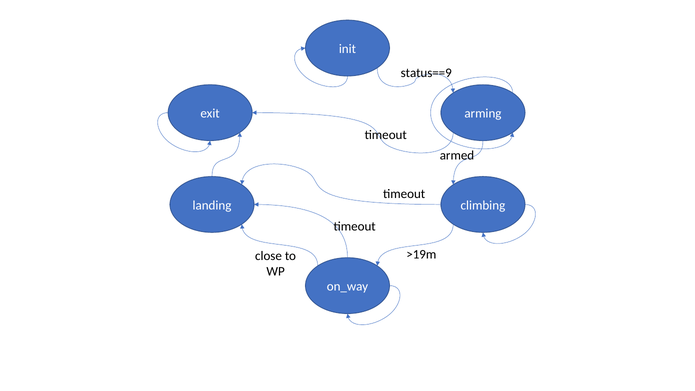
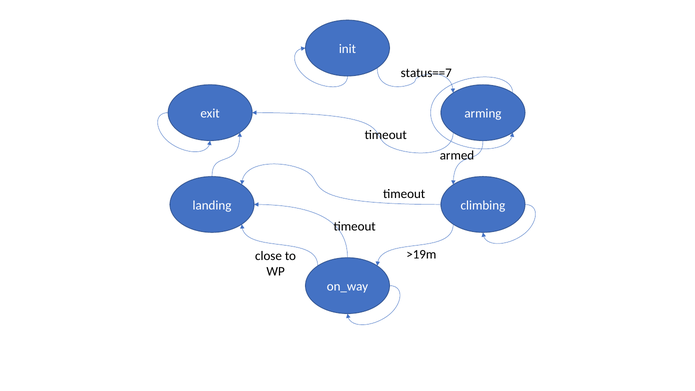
status==9: status==9 -> status==7
